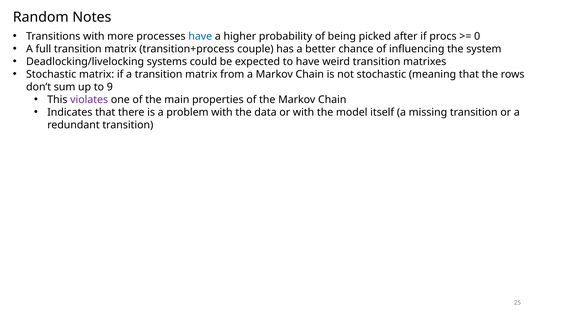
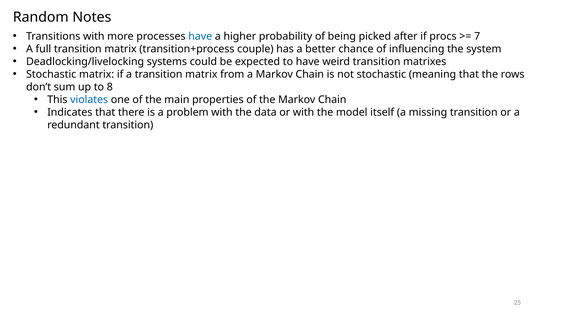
0: 0 -> 7
9: 9 -> 8
violates colour: purple -> blue
